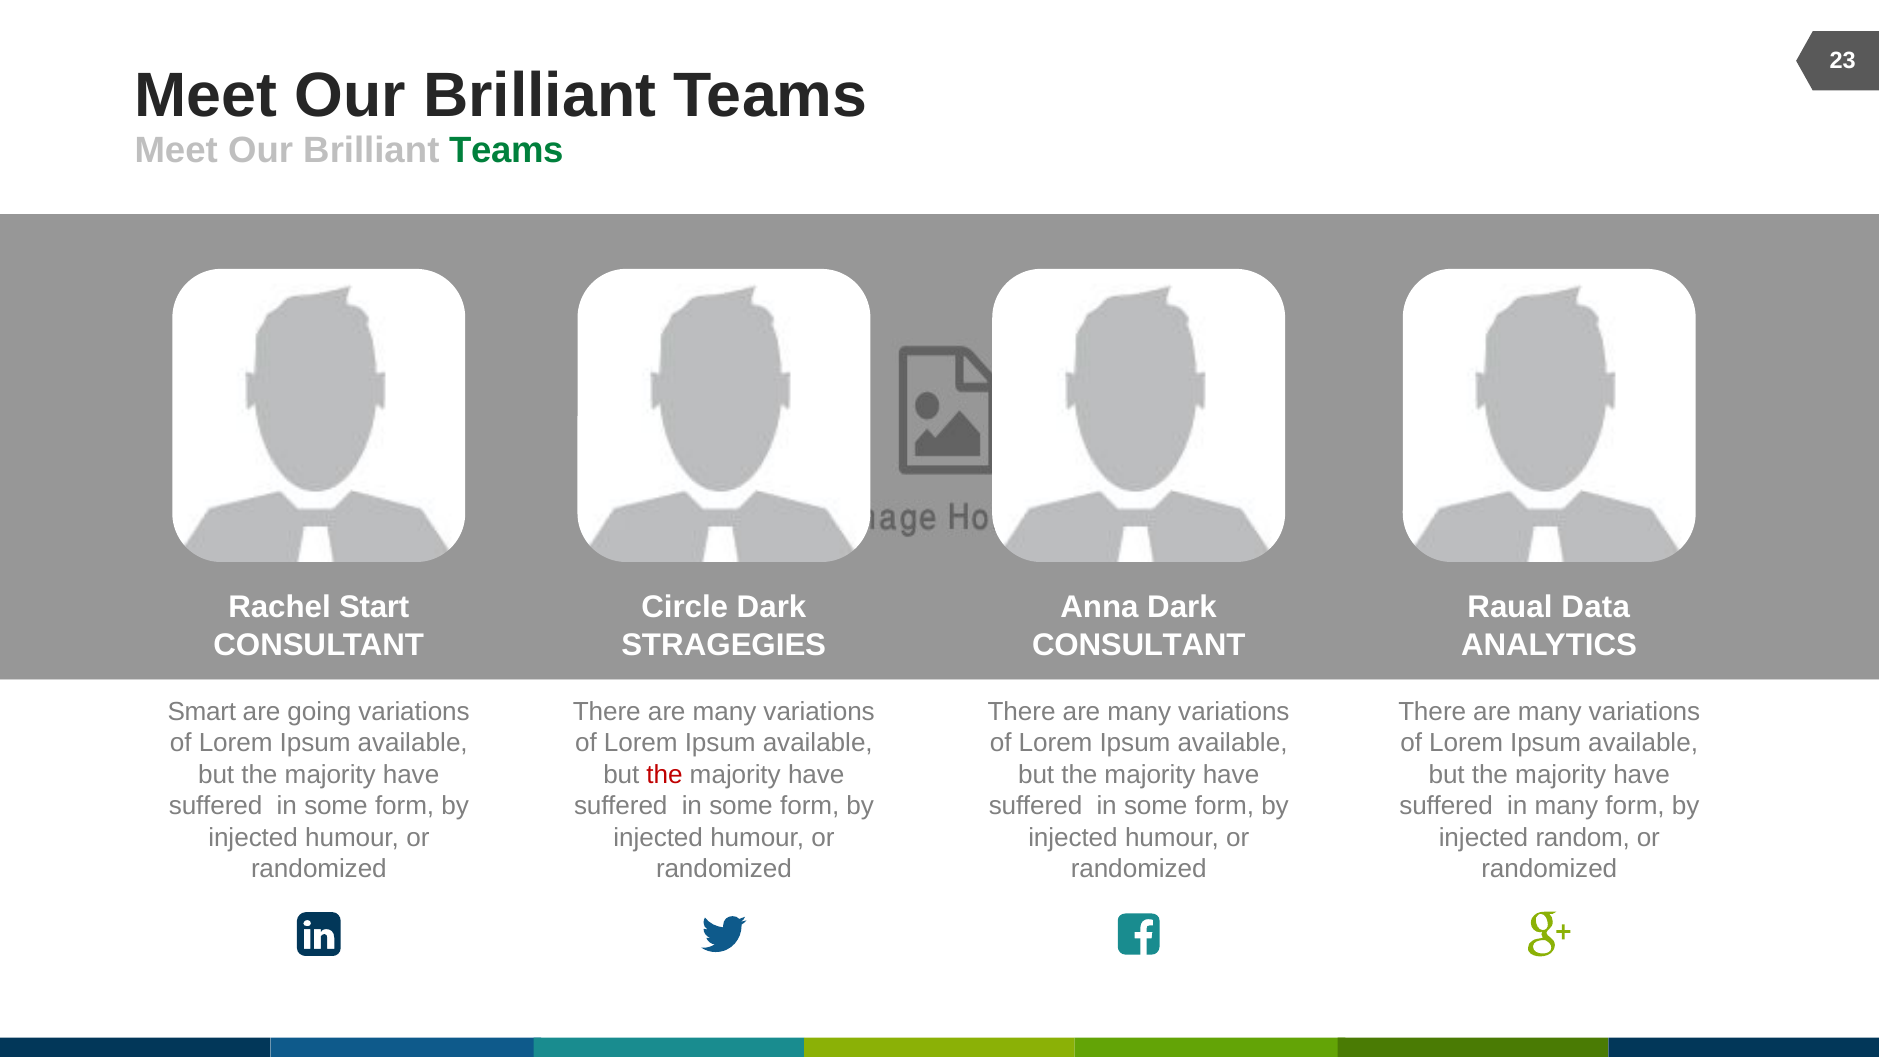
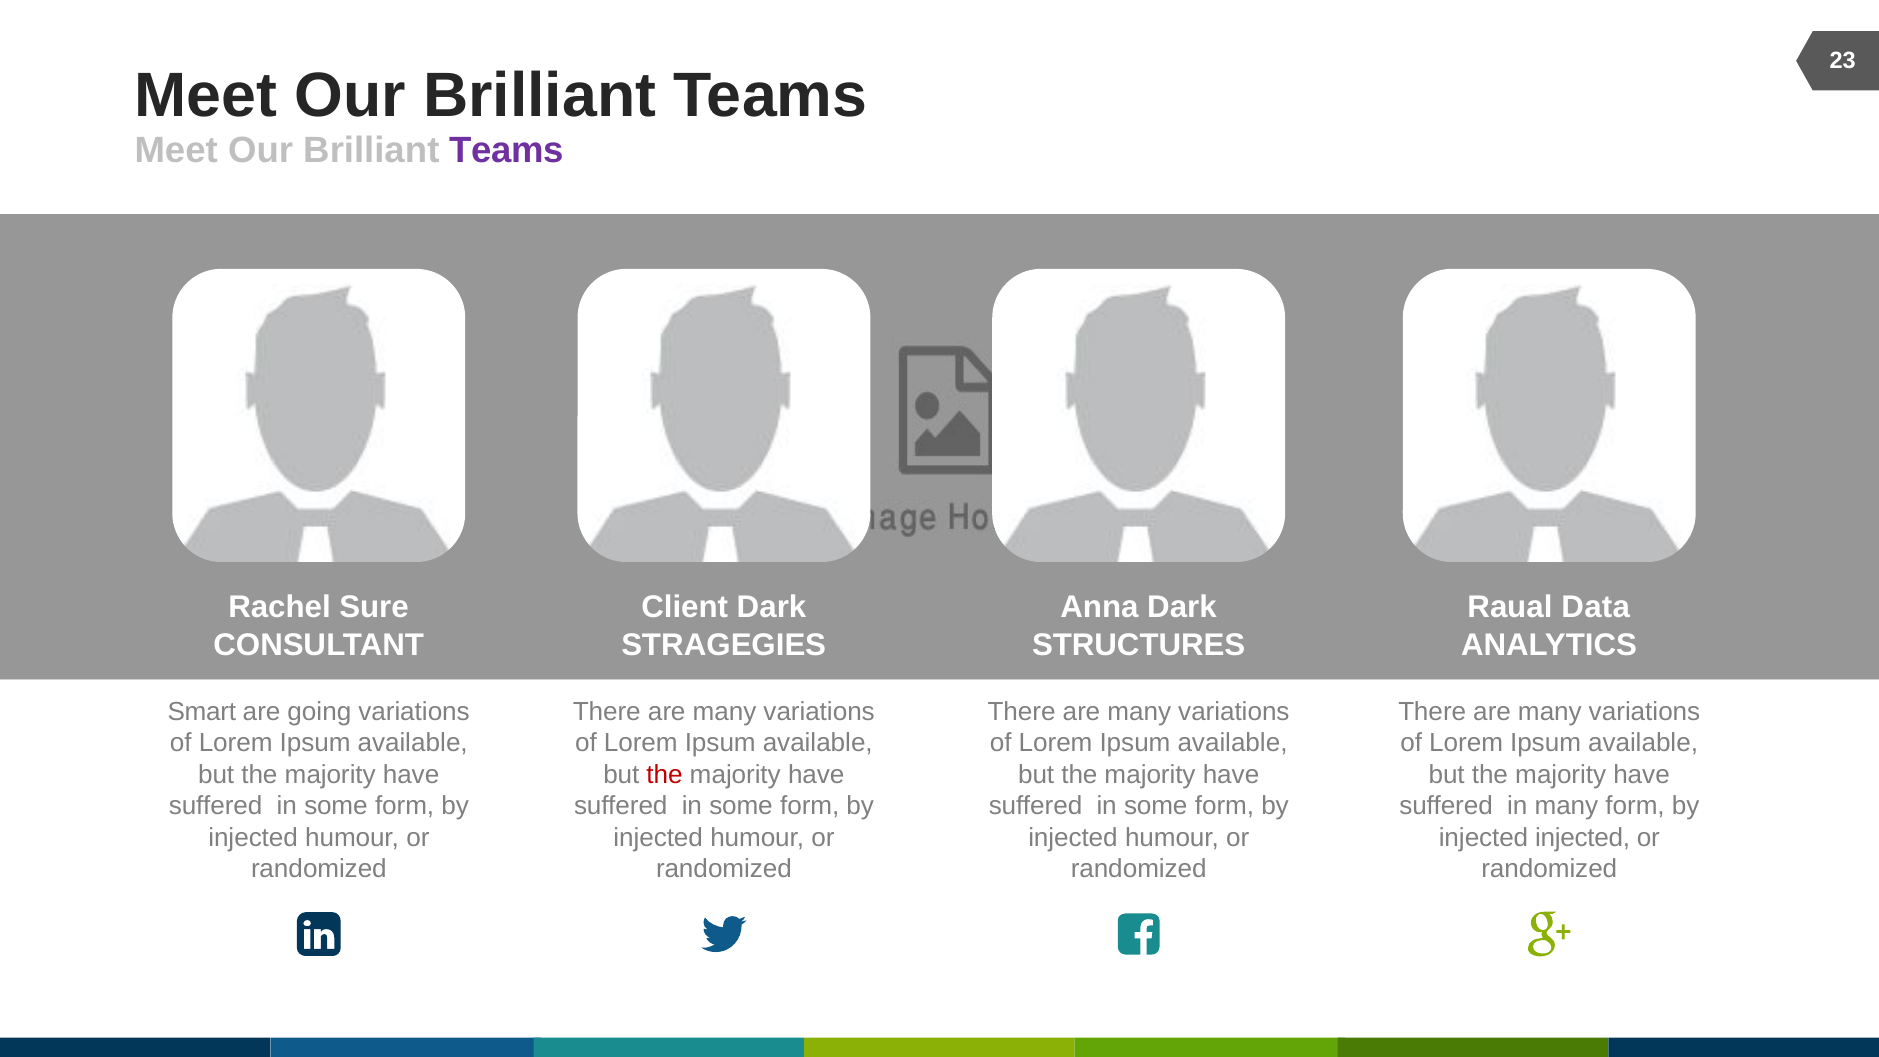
Teams at (506, 150) colour: green -> purple
Start: Start -> Sure
Circle: Circle -> Client
CONSULTANT at (1139, 645): CONSULTANT -> STRUCTURES
injected random: random -> injected
